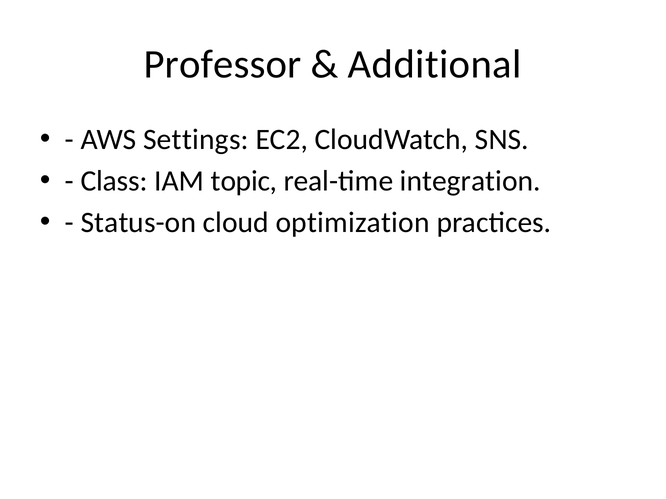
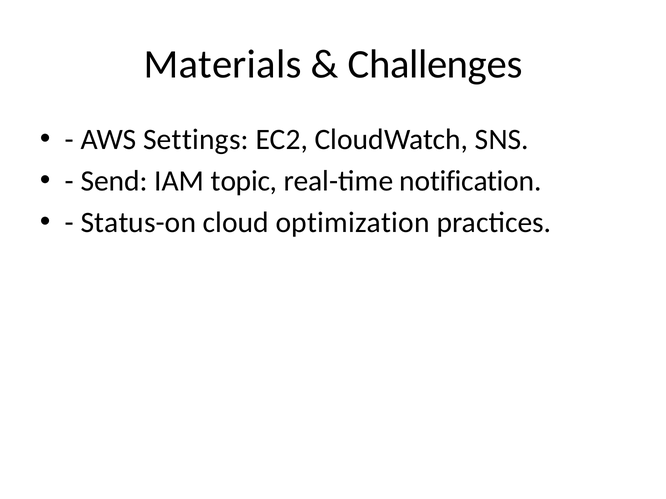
Professor: Professor -> Materials
Additional: Additional -> Challenges
Class: Class -> Send
integration: integration -> notification
